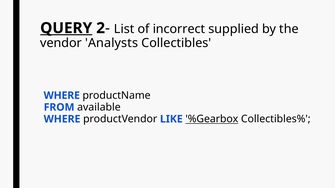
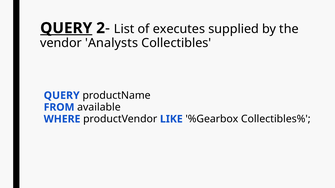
incorrect: incorrect -> executes
WHERE at (62, 96): WHERE -> QUERY
%Gearbox underline: present -> none
